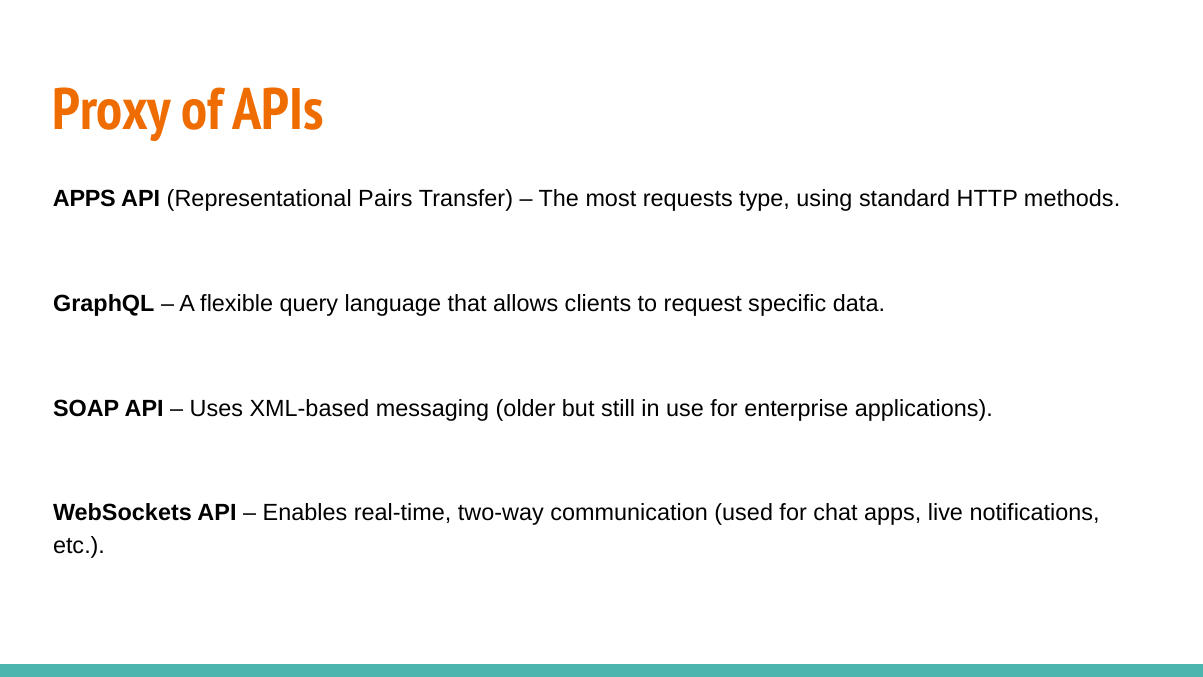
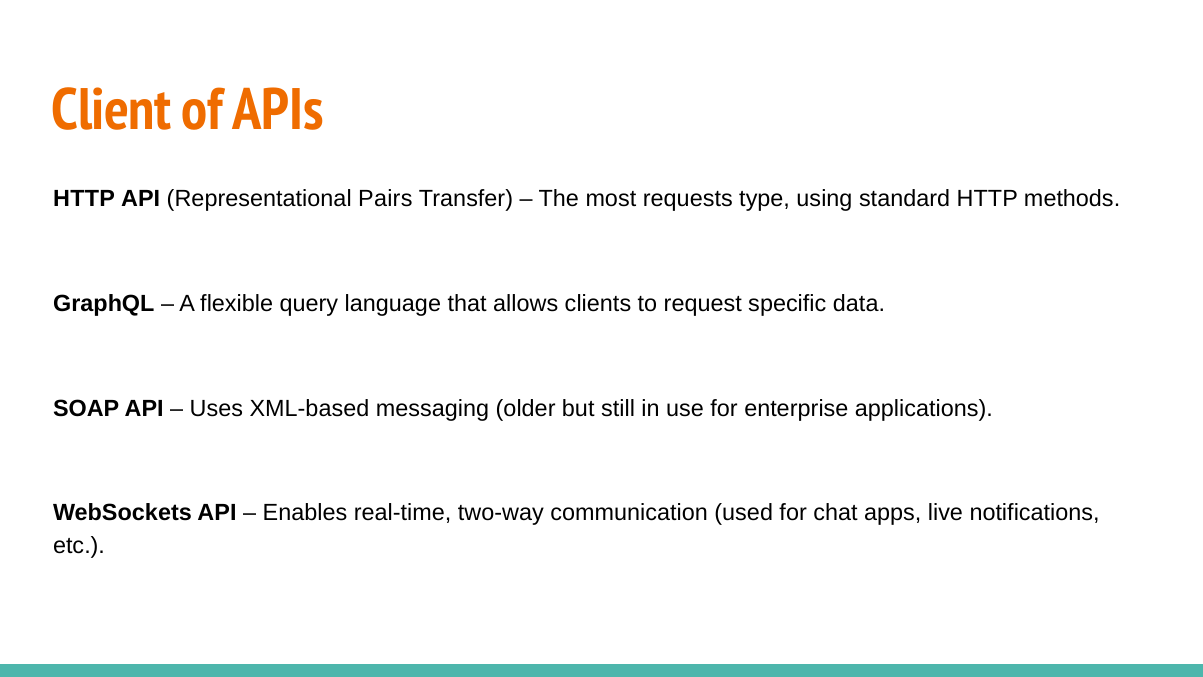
Proxy: Proxy -> Client
APPS at (84, 199): APPS -> HTTP
